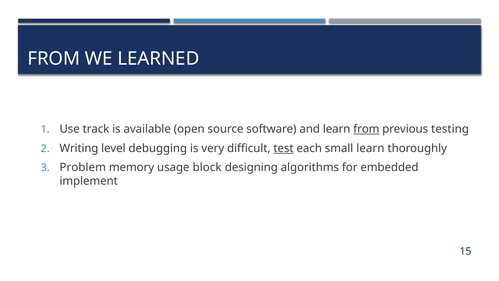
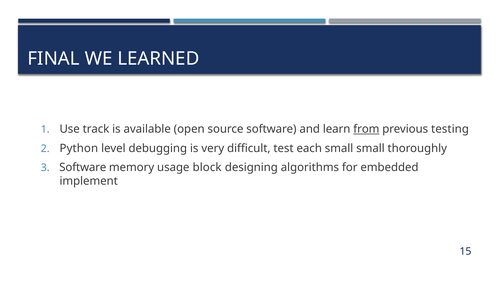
FROM at (54, 58): FROM -> FINAL
Writing: Writing -> Python
test underline: present -> none
small learn: learn -> small
Problem at (83, 167): Problem -> Software
